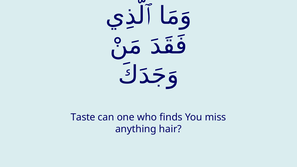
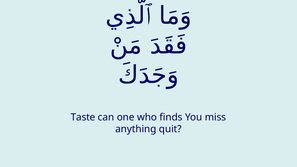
hair: hair -> quit
